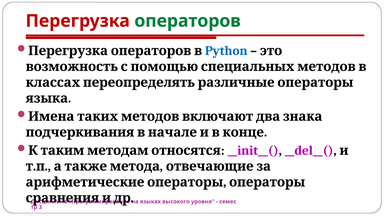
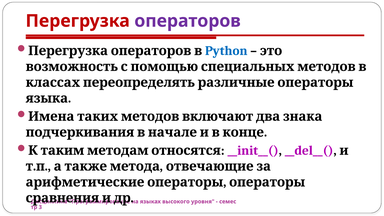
операторов colour: green -> purple
